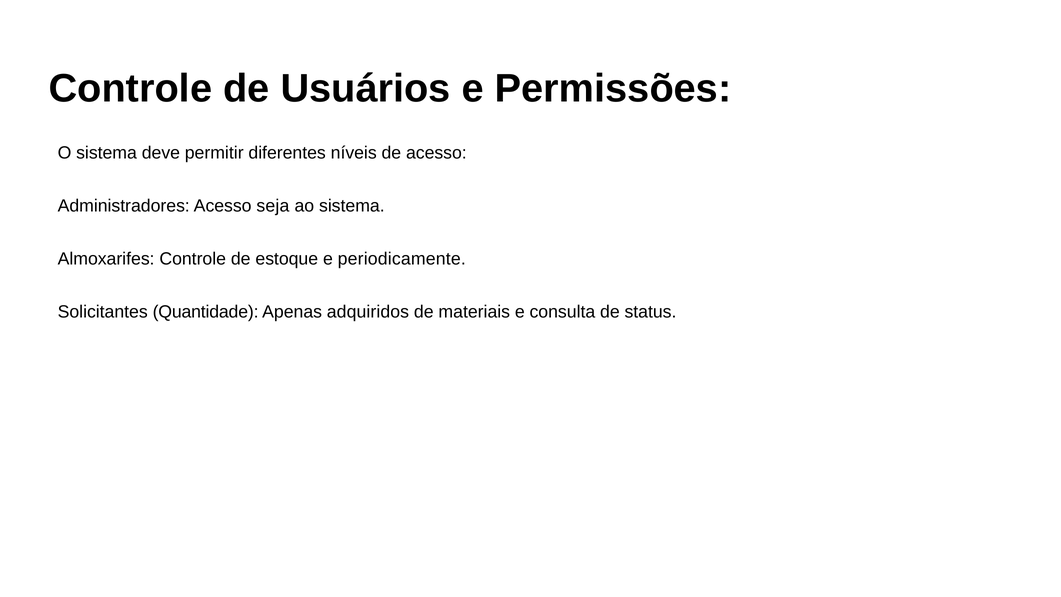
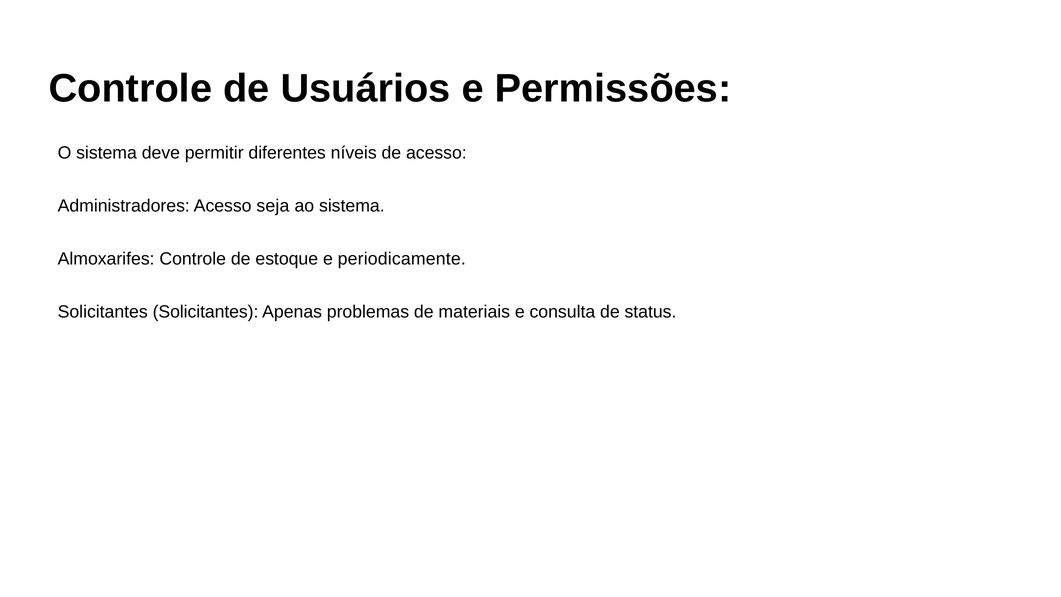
Solicitantes Quantidade: Quantidade -> Solicitantes
adquiridos: adquiridos -> problemas
